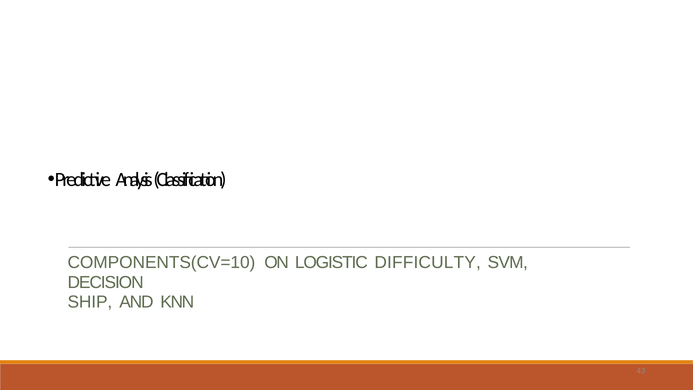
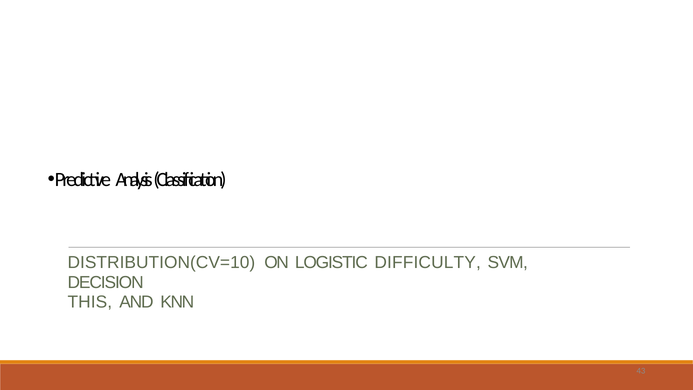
COMPONENTS(CV=10: COMPONENTS(CV=10 -> DISTRIBUTION(CV=10
SHIP: SHIP -> THIS
